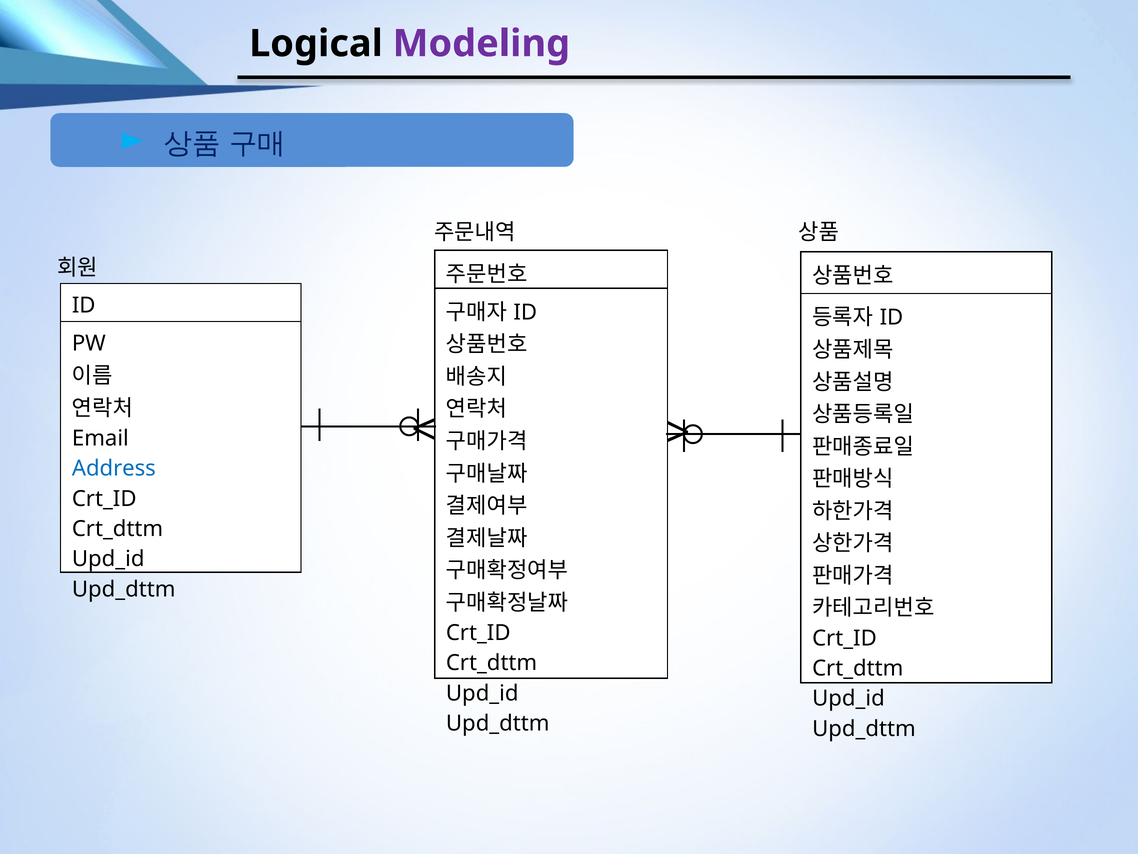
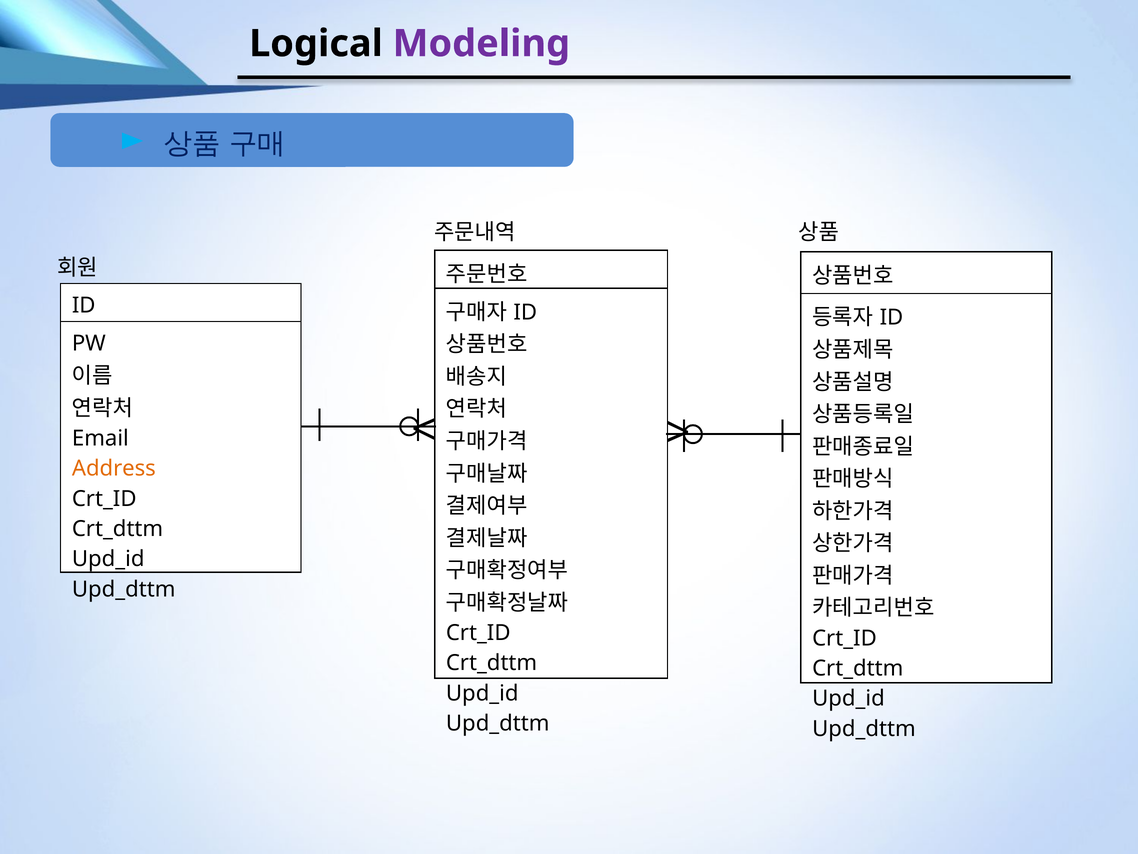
Address colour: blue -> orange
